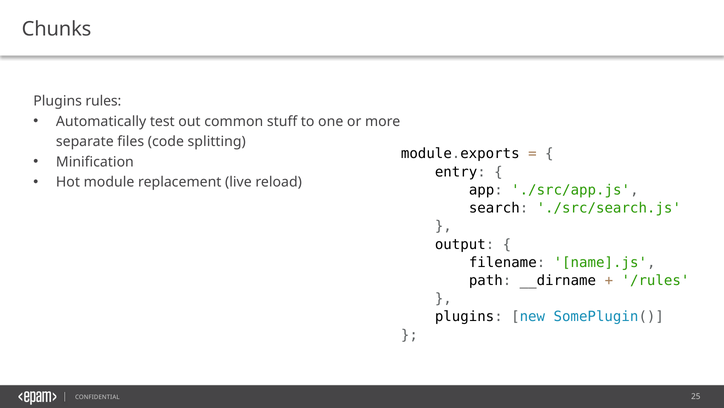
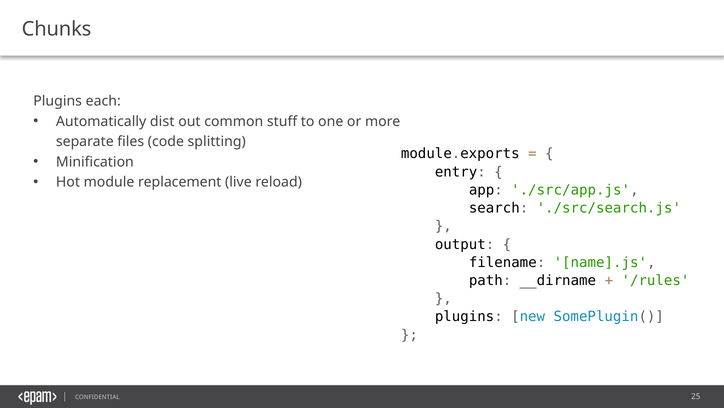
rules: rules -> each
test: test -> dist
